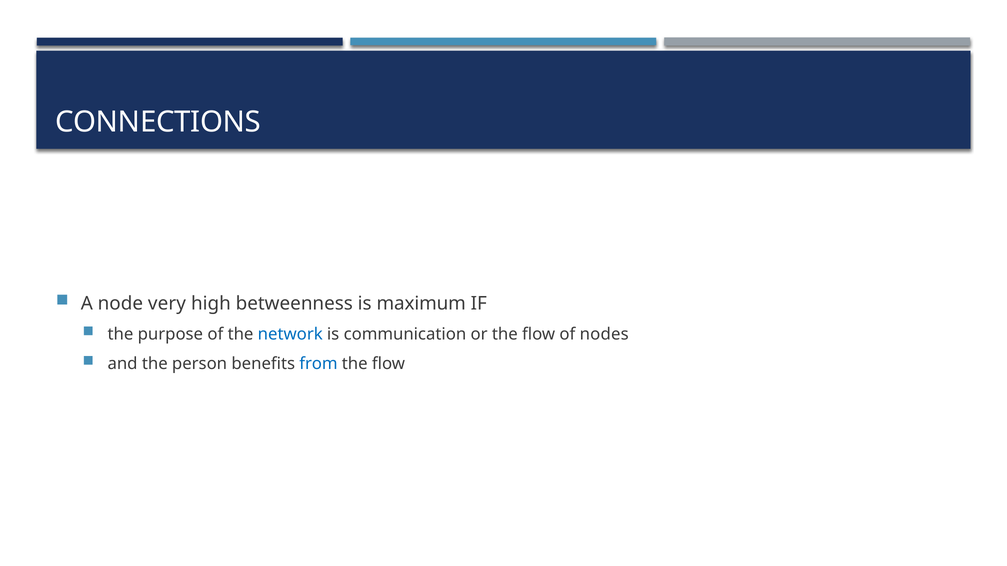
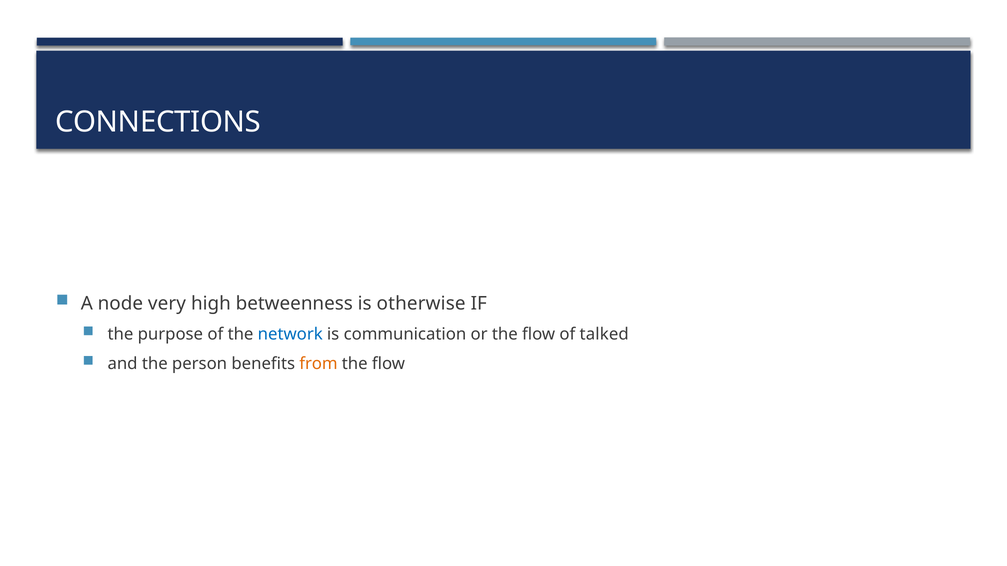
maximum: maximum -> otherwise
nodes: nodes -> talked
from colour: blue -> orange
